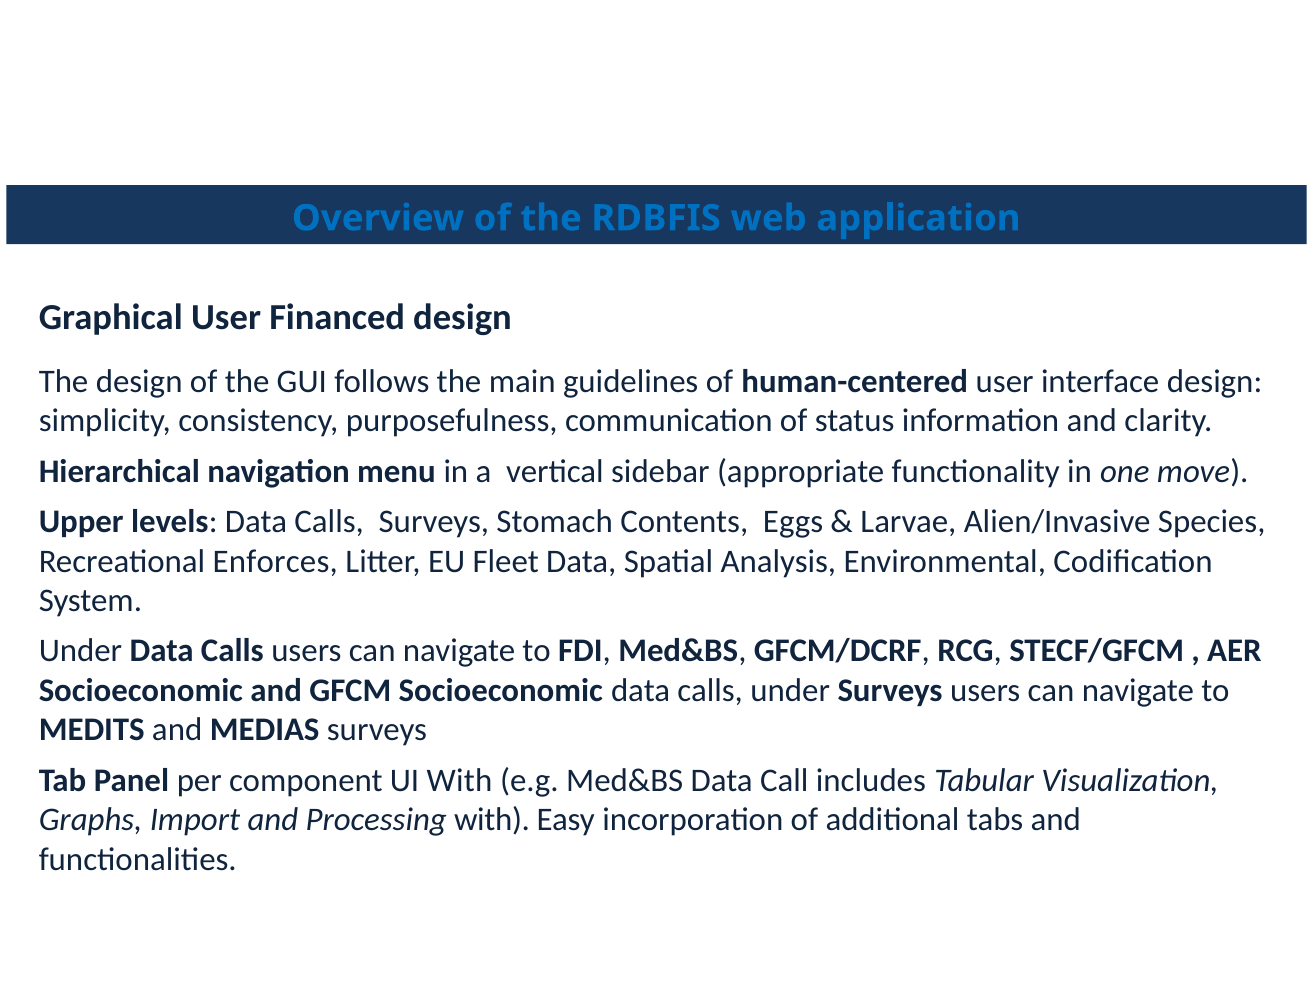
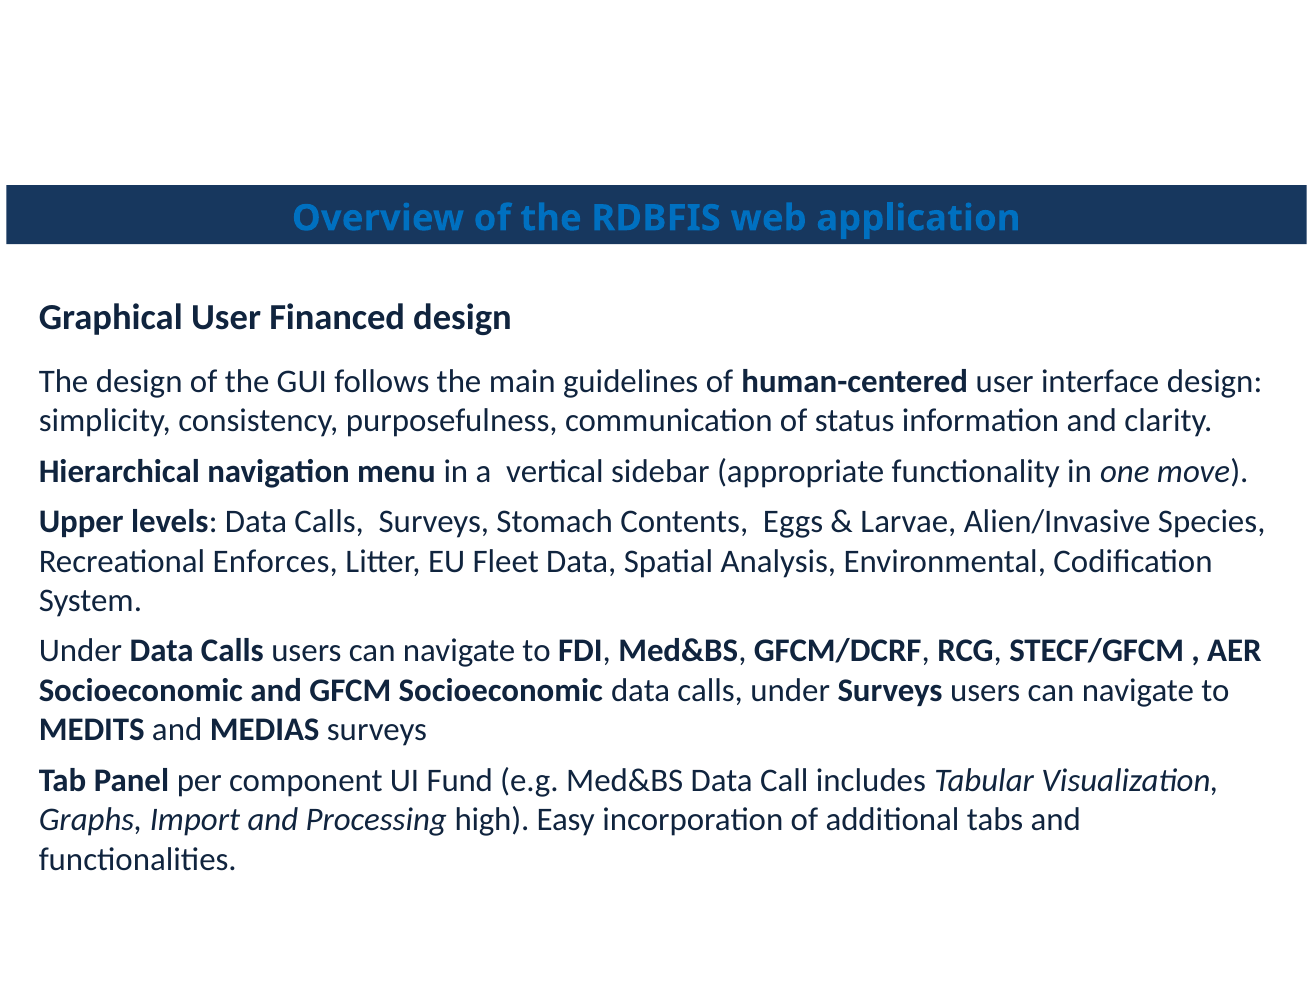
UI With: With -> Fund
Processing with: with -> high
